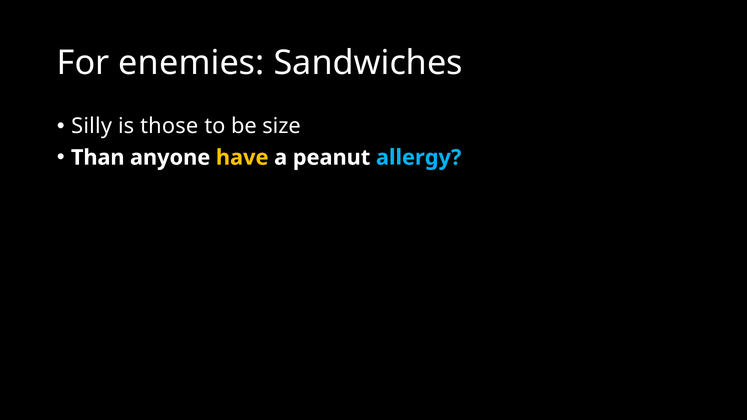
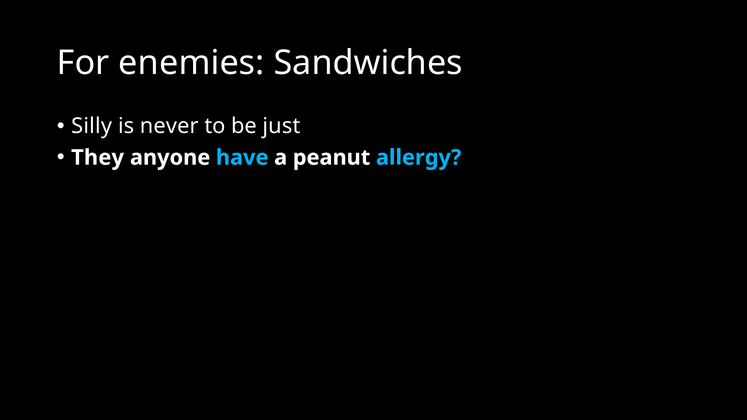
those: those -> never
size: size -> just
Than: Than -> They
have colour: yellow -> light blue
